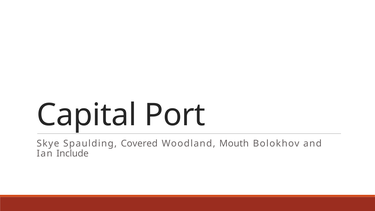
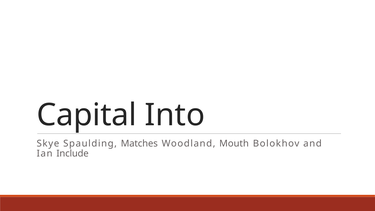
Port: Port -> Into
Covered: Covered -> Matches
